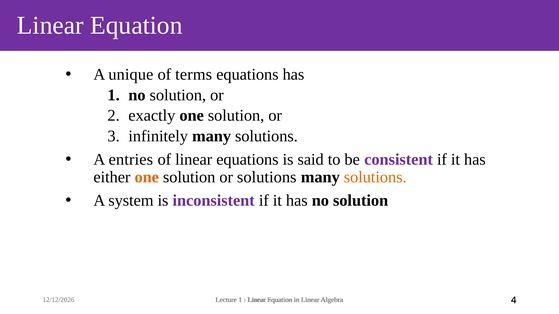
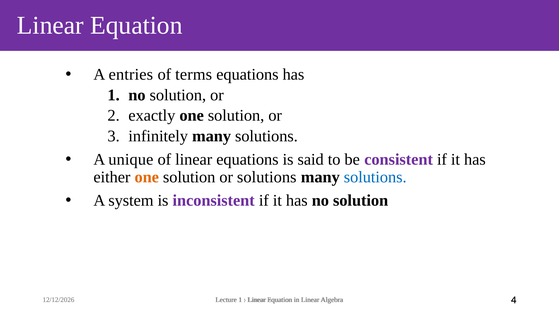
unique: unique -> entries
entries: entries -> unique
solutions at (375, 177) colour: orange -> blue
